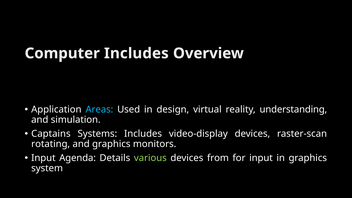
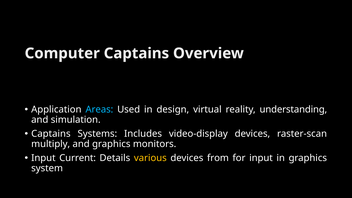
Computer Includes: Includes -> Captains
rotating: rotating -> multiply
Agenda: Agenda -> Current
various colour: light green -> yellow
